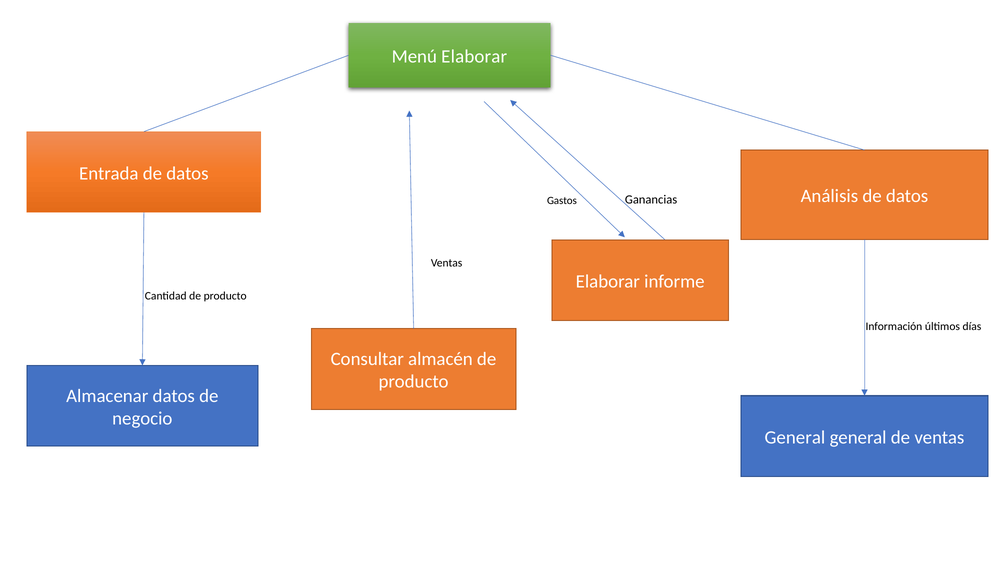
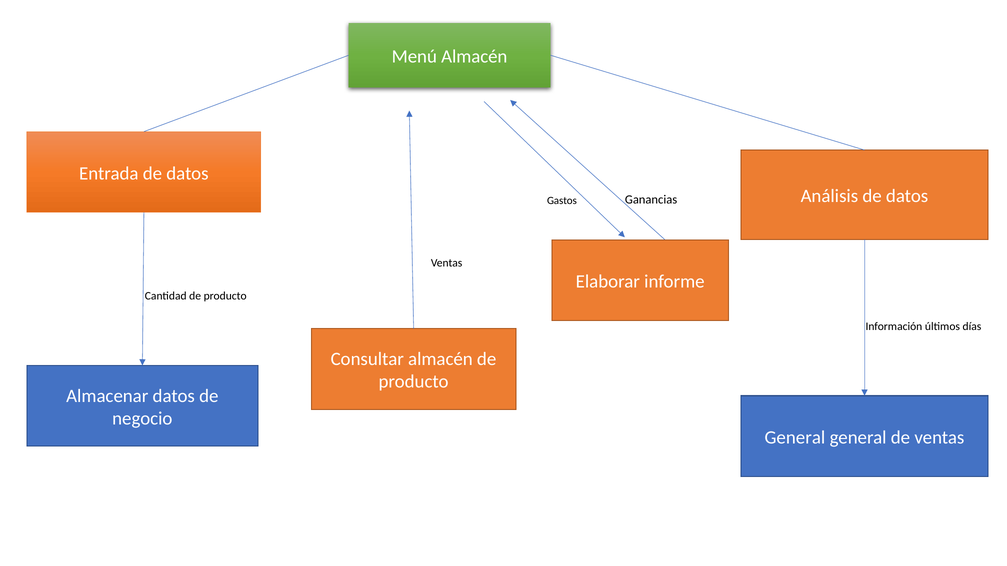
Menú Elaborar: Elaborar -> Almacén
